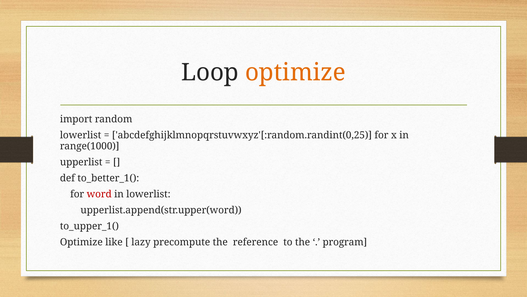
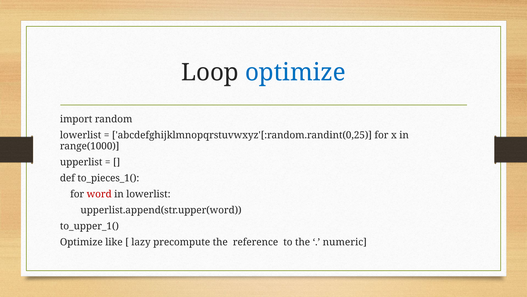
optimize at (295, 72) colour: orange -> blue
to_better_1(: to_better_1( -> to_pieces_1(
program: program -> numeric
